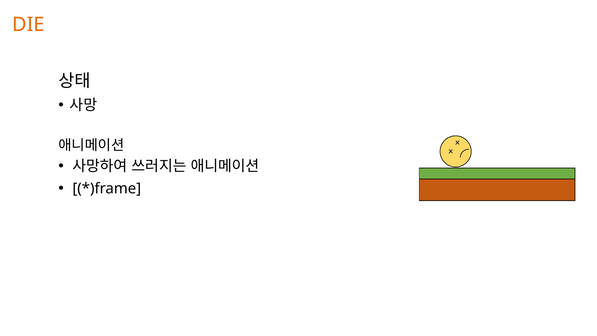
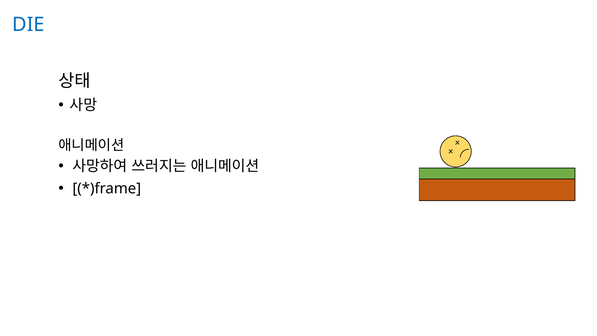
DIE colour: orange -> blue
